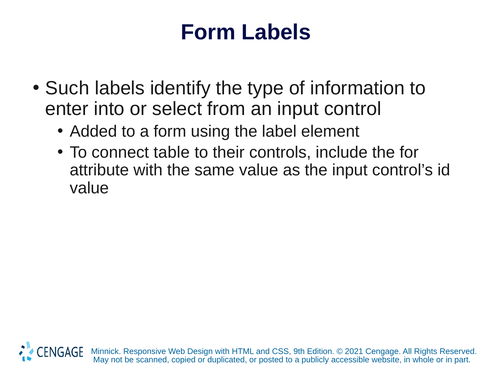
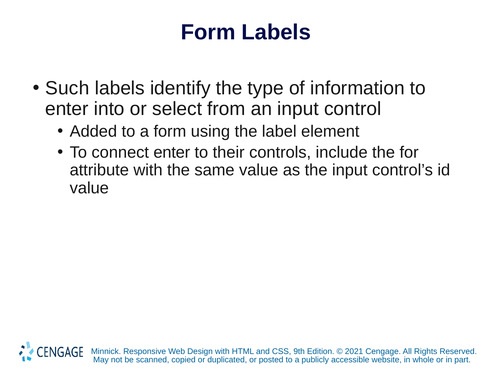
connect table: table -> enter
